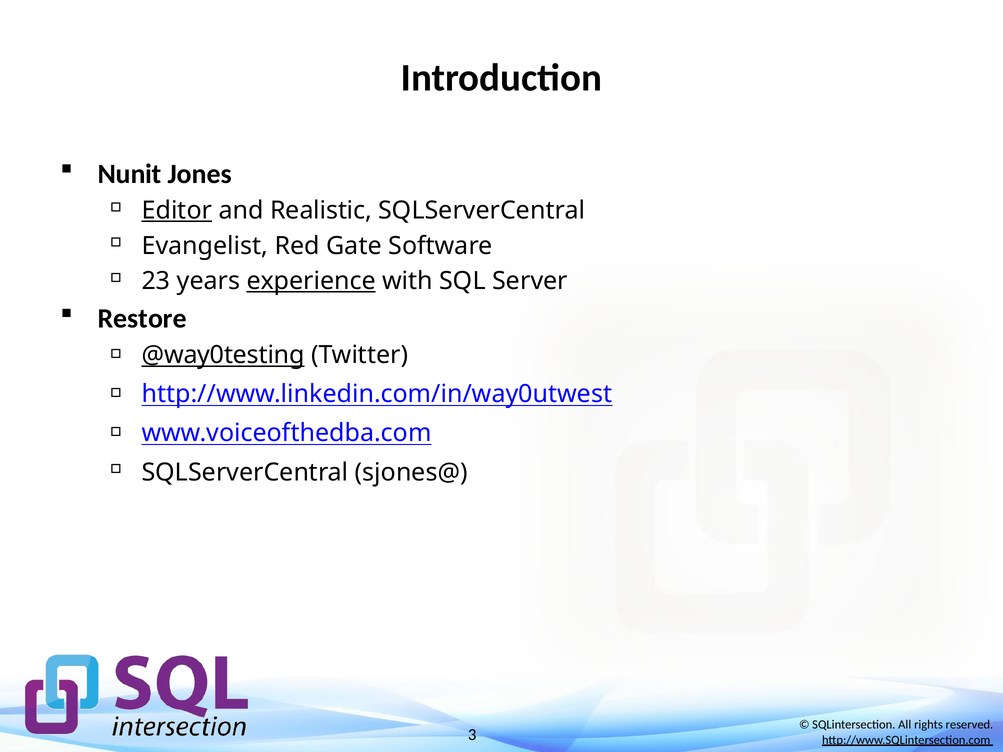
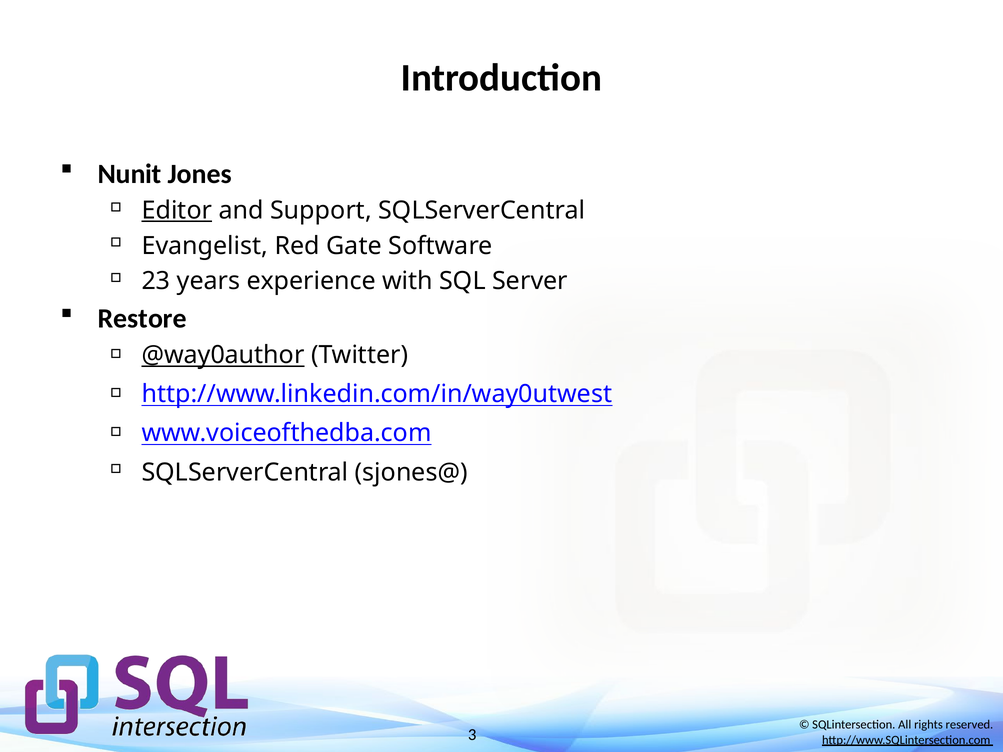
Realistic: Realistic -> Support
experience underline: present -> none
@way0testing: @way0testing -> @way0author
